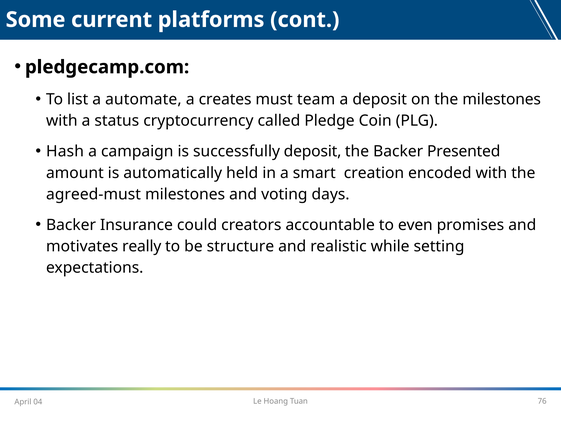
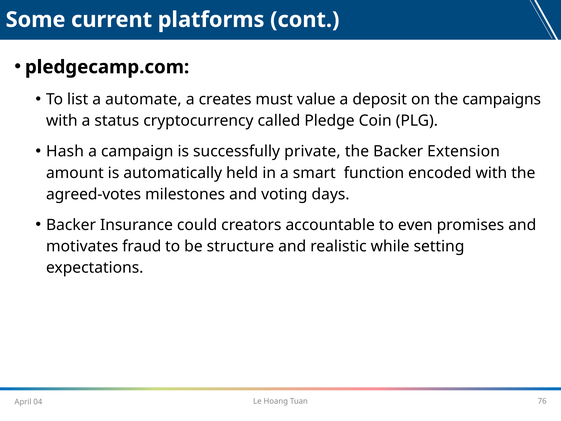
team: team -> value
the milestones: milestones -> campaigns
successfully deposit: deposit -> private
Presented: Presented -> Extension
creation: creation -> function
agreed-must: agreed-must -> agreed-votes
really: really -> fraud
